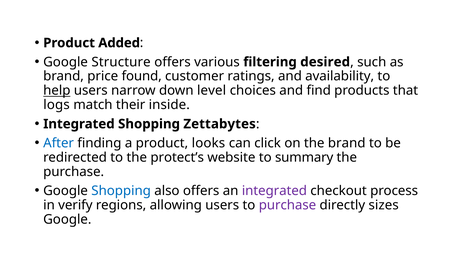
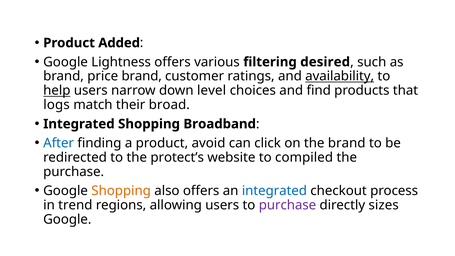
Structure: Structure -> Lightness
price found: found -> brand
availability underline: none -> present
inside: inside -> broad
Zettabytes: Zettabytes -> Broadband
looks: looks -> avoid
summary: summary -> compiled
Shopping at (121, 191) colour: blue -> orange
integrated at (274, 191) colour: purple -> blue
verify: verify -> trend
